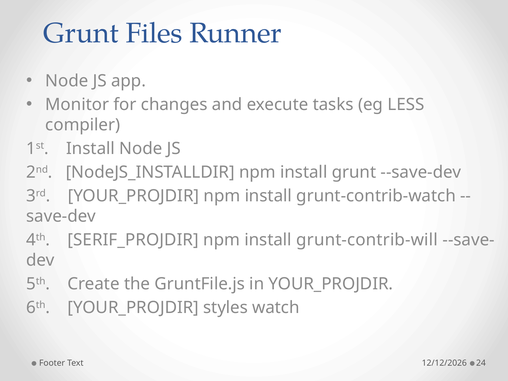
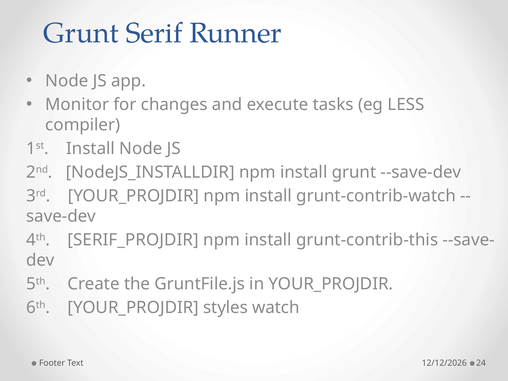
Files: Files -> Serif
grunt-contrib-will: grunt-contrib-will -> grunt-contrib-this
